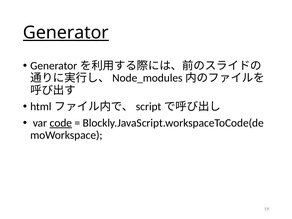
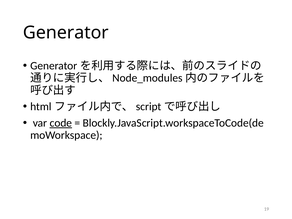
Generator underline: present -> none
